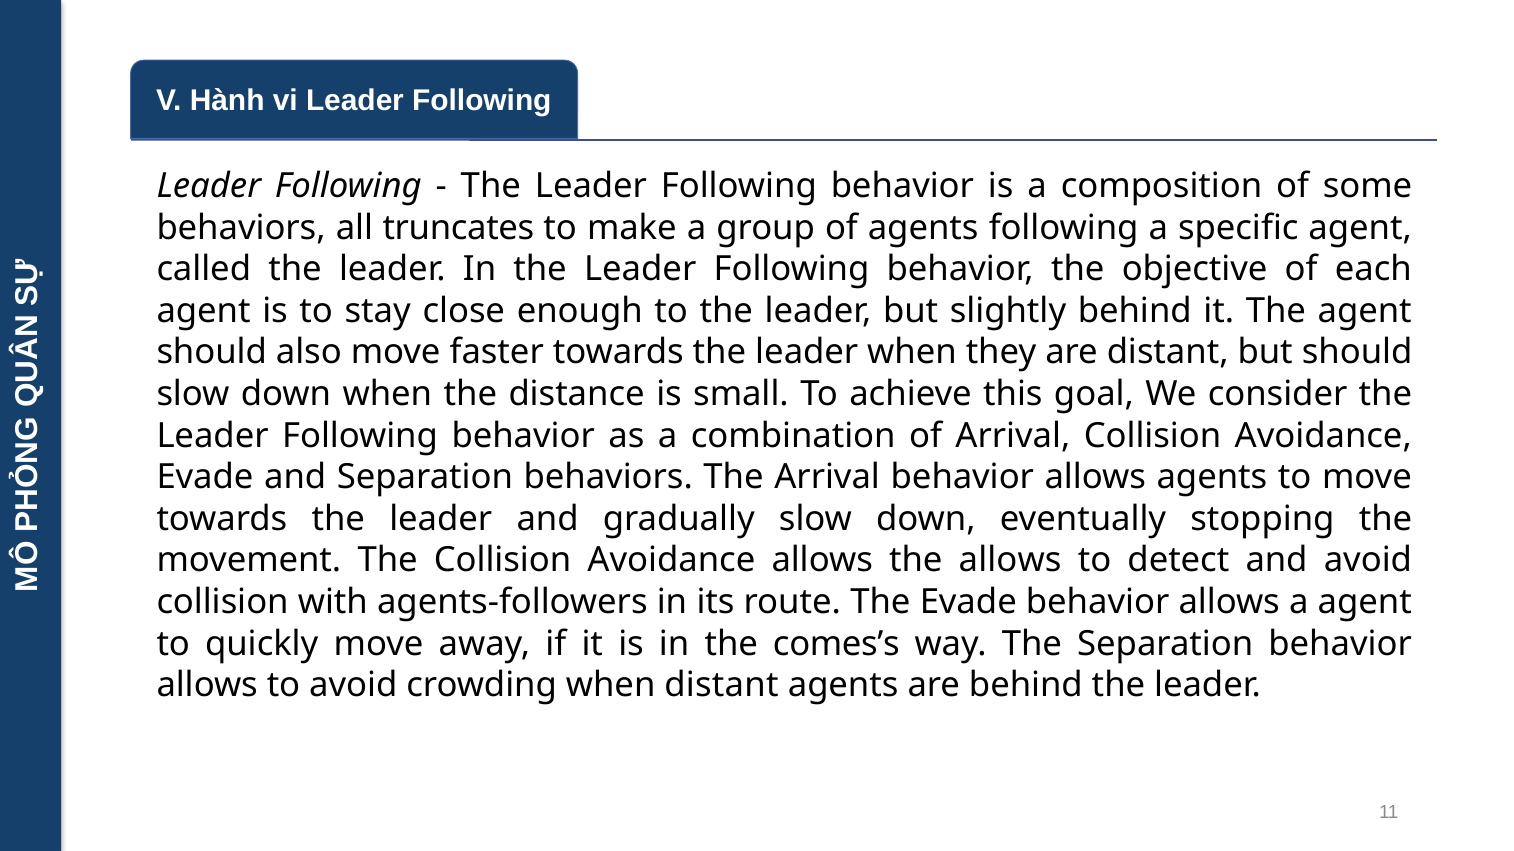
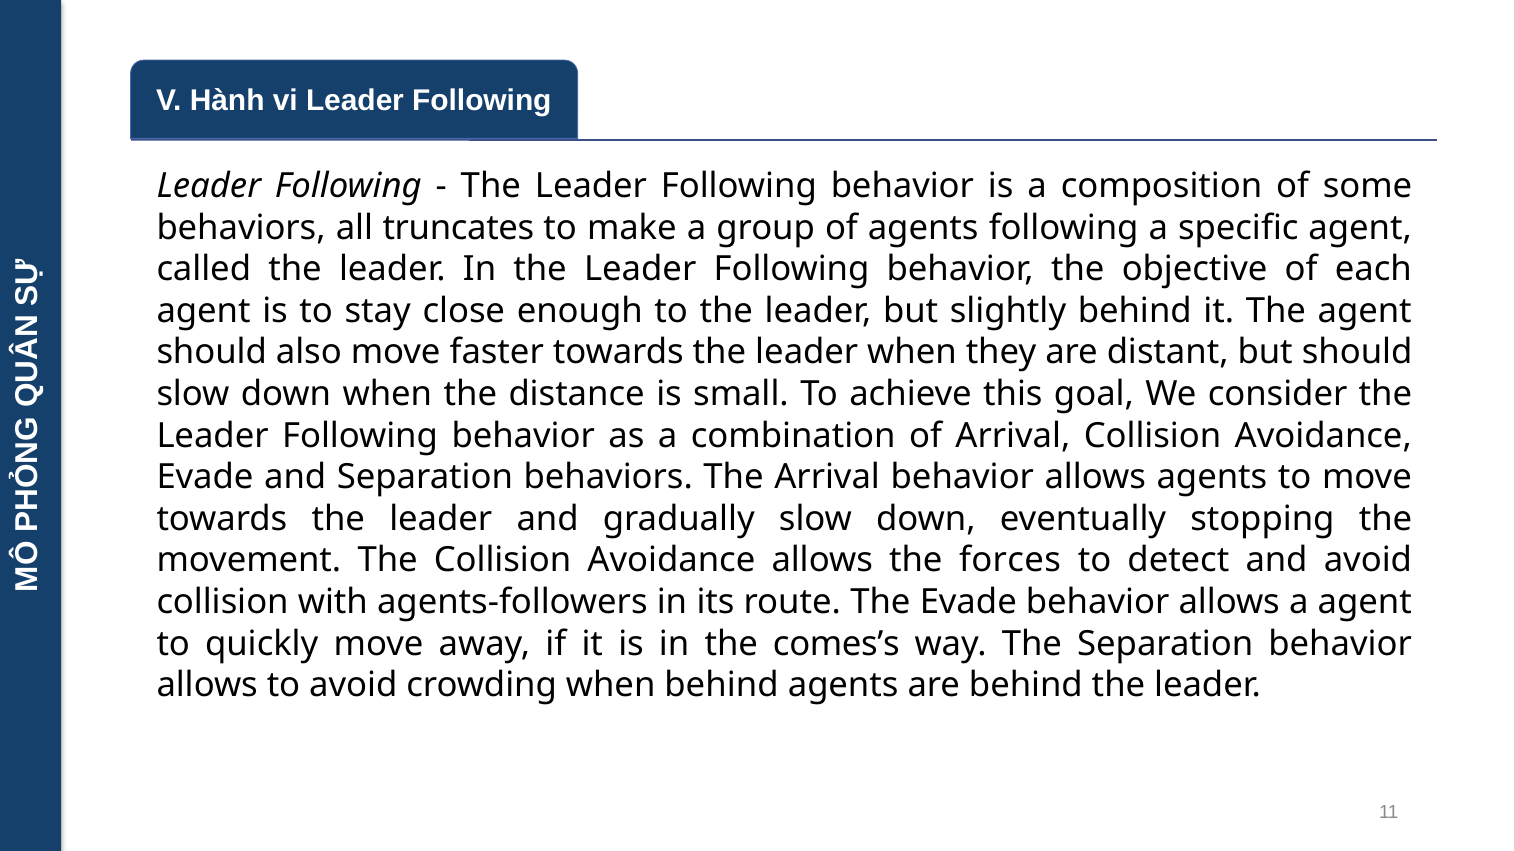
the allows: allows -> forces
when distant: distant -> behind
